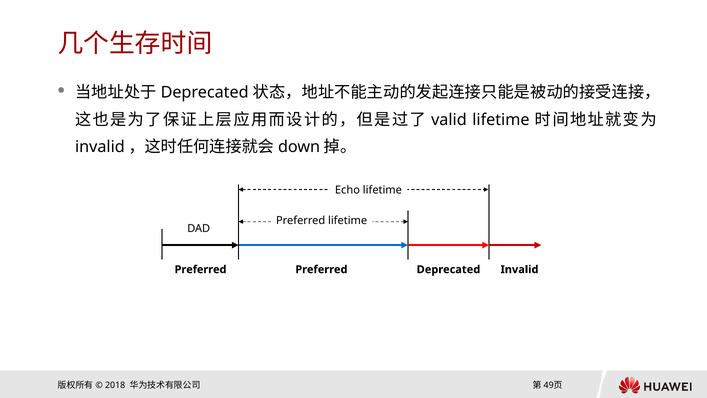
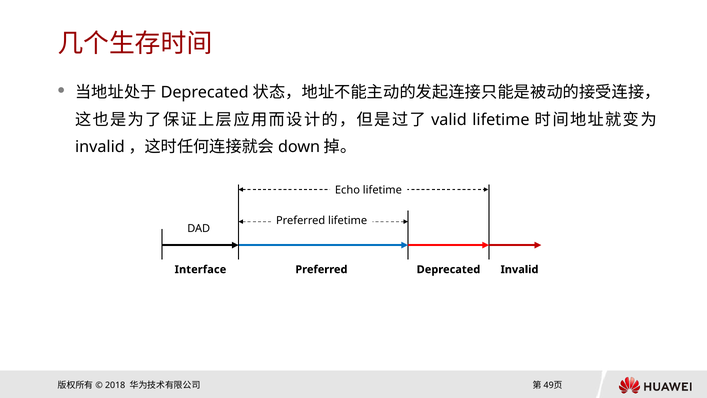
Preferred at (201, 269): Preferred -> Interface
